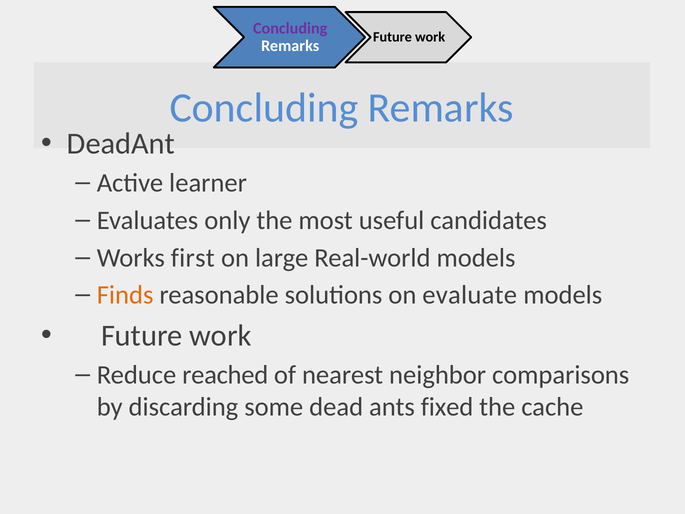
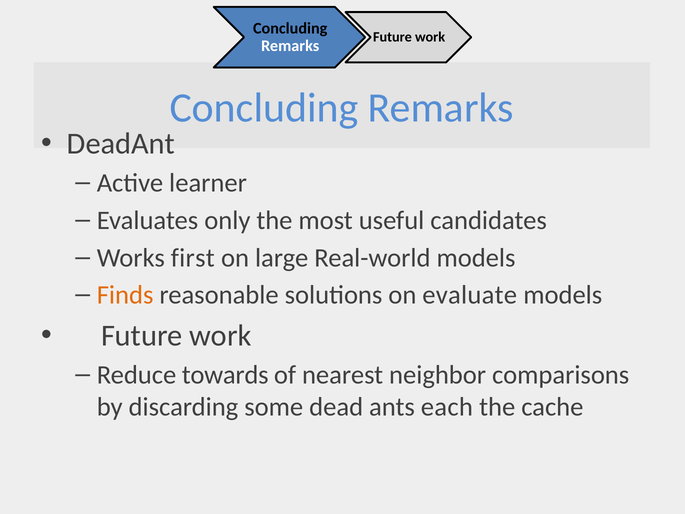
Concluding at (290, 28) colour: purple -> black
reached: reached -> towards
fixed: fixed -> each
